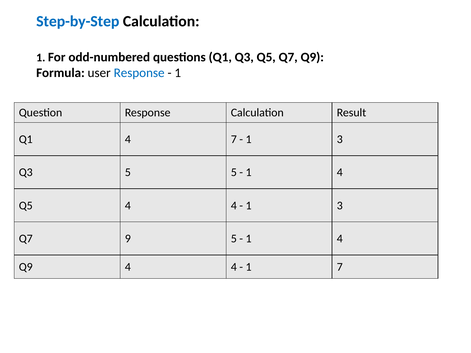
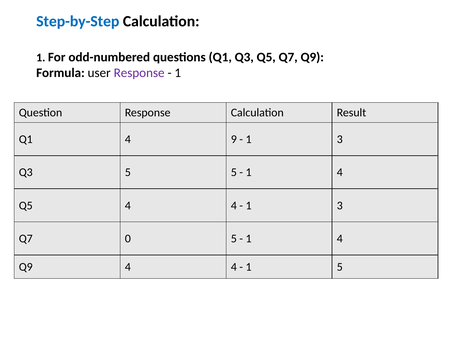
Response at (139, 73) colour: blue -> purple
4 7: 7 -> 9
9: 9 -> 0
1 7: 7 -> 5
